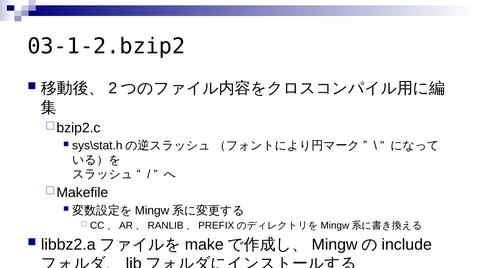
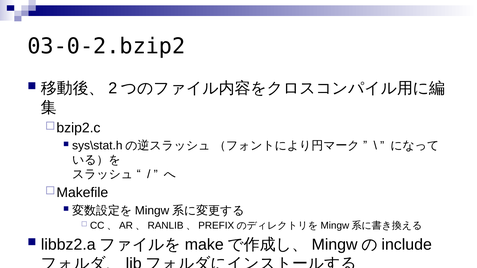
03-1-2.bzip2: 03-1-2.bzip2 -> 03-0-2.bzip2
